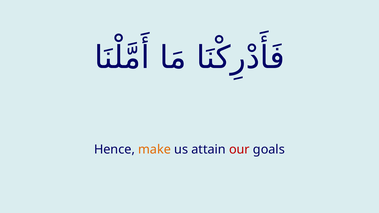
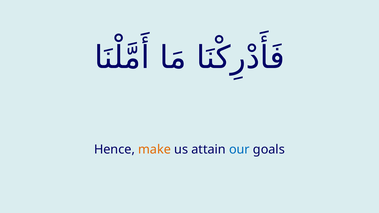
our colour: red -> blue
